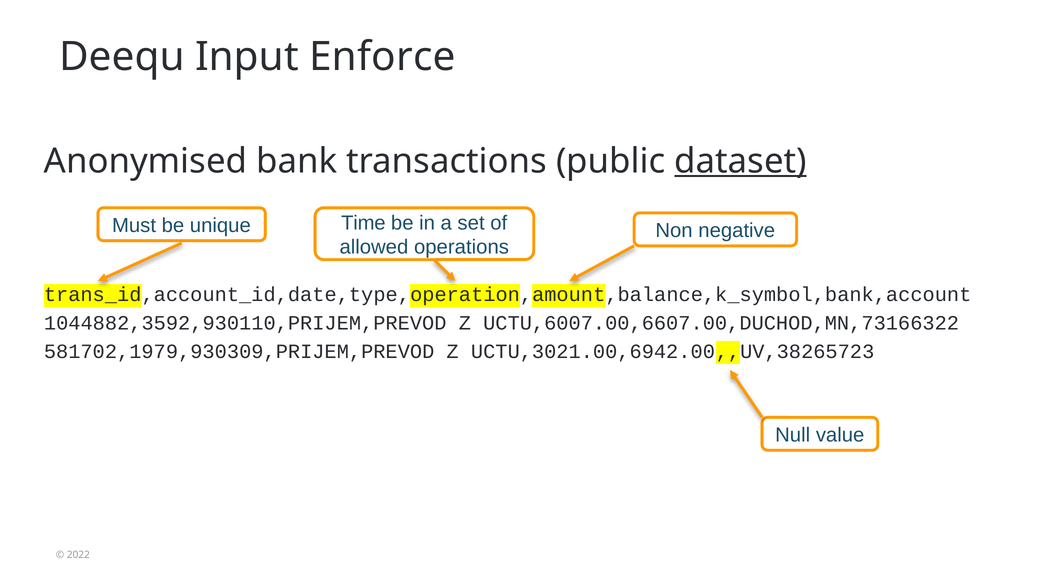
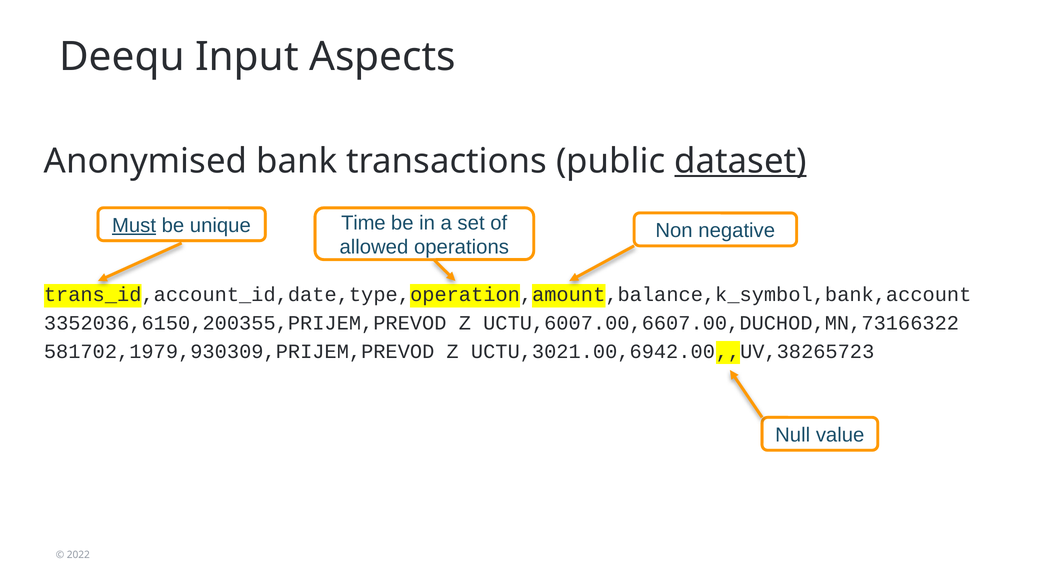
Enforce: Enforce -> Aspects
Must underline: none -> present
1044882,3592,930110,PRIJEM,PREVOD: 1044882,3592,930110,PRIJEM,PREVOD -> 3352036,6150,200355,PRIJEM,PREVOD
